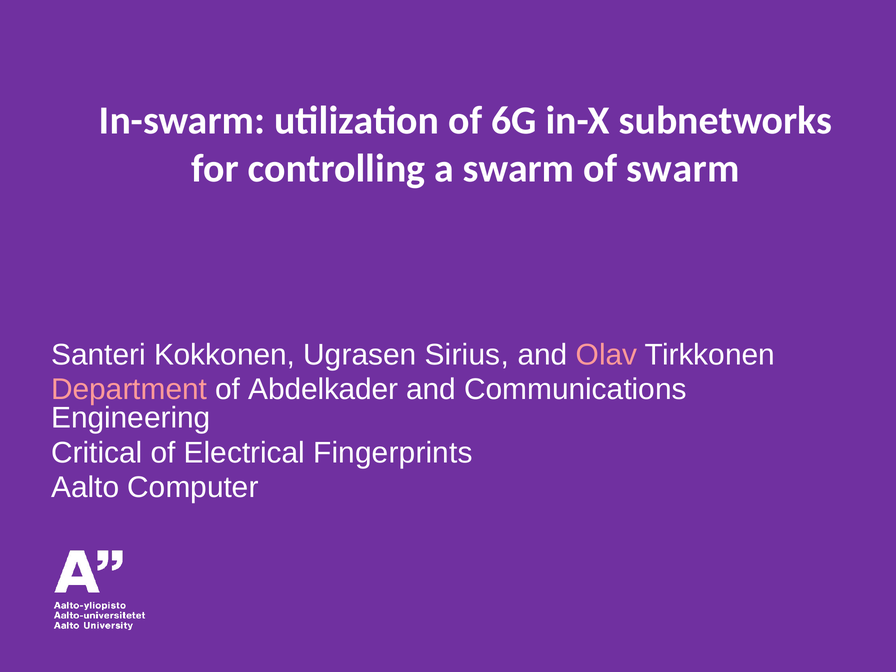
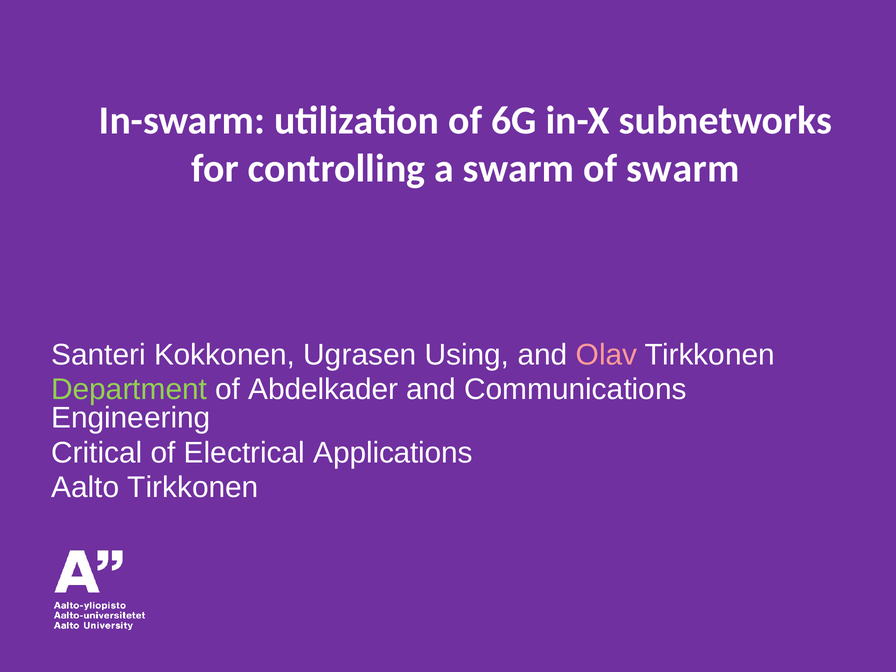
Sirius: Sirius -> Using
Department colour: pink -> light green
Fingerprints: Fingerprints -> Applications
Aalto Computer: Computer -> Tirkkonen
